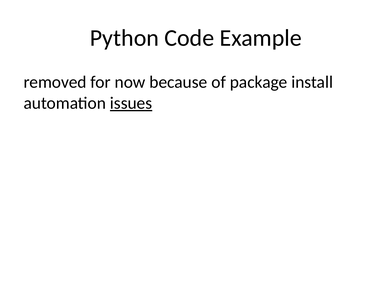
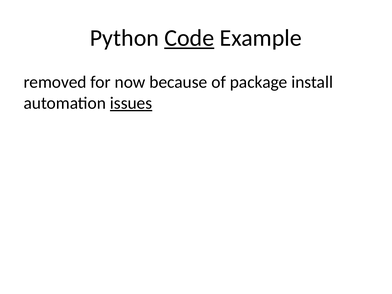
Code underline: none -> present
